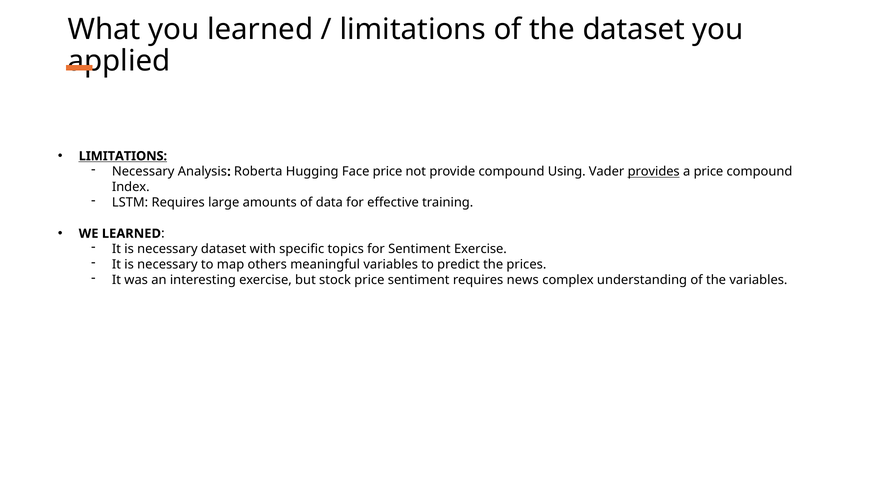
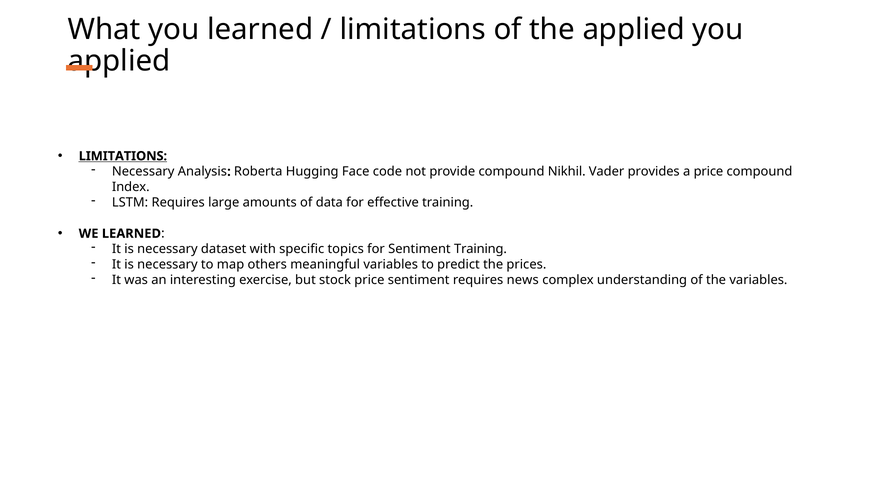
the dataset: dataset -> applied
Face price: price -> code
Using: Using -> Nikhil
provides underline: present -> none
Sentiment Exercise: Exercise -> Training
